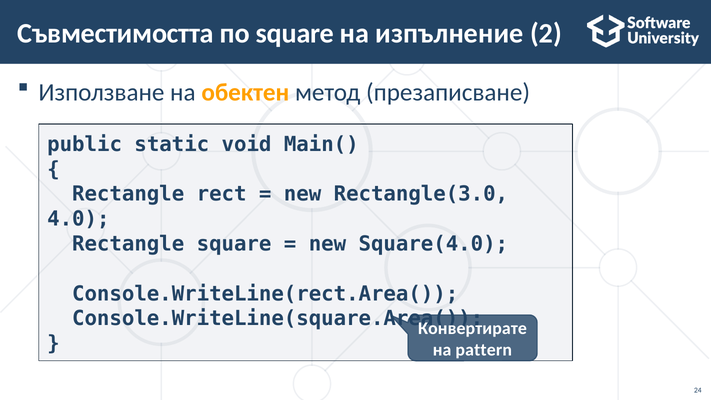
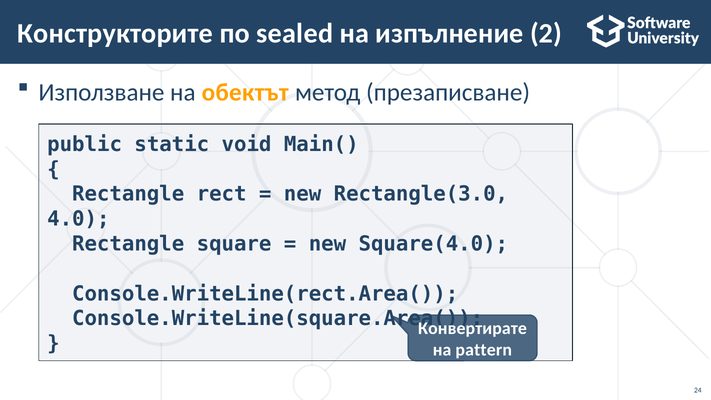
Съвместимостта: Съвместимостта -> Конструкторите
по square: square -> sealed
обектен: обектен -> обектът
